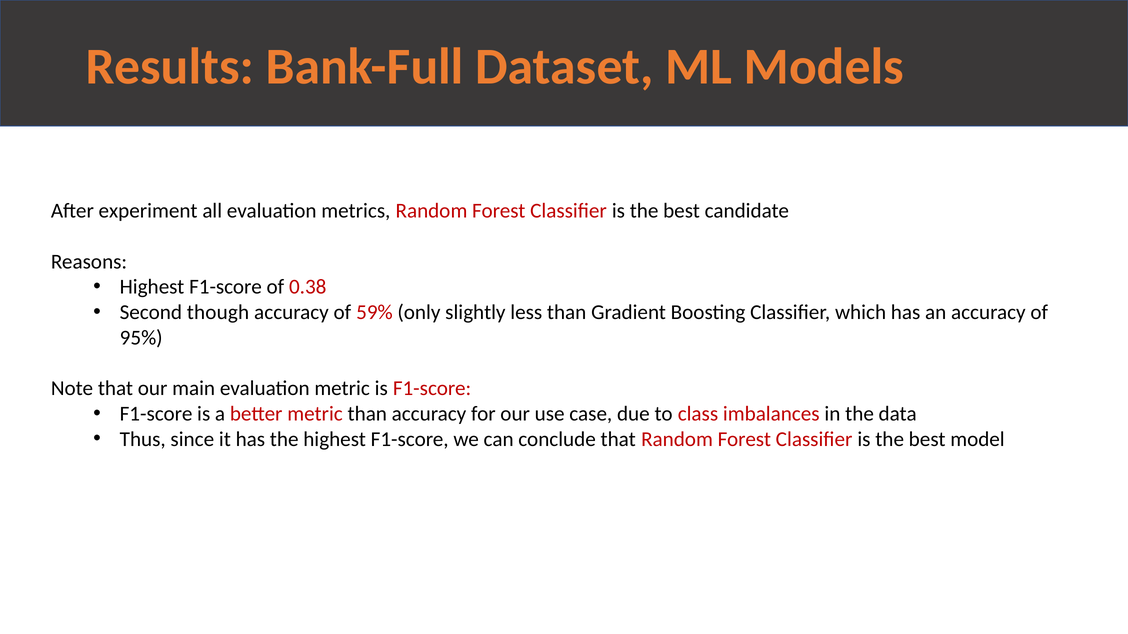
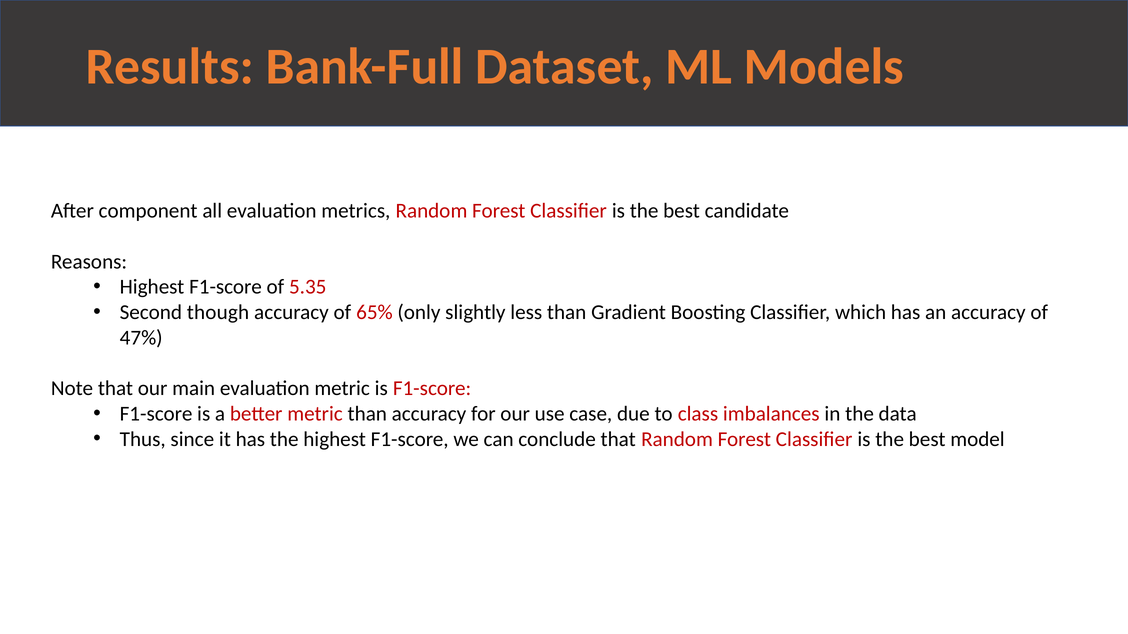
experiment: experiment -> component
0.38: 0.38 -> 5.35
59%: 59% -> 65%
95%: 95% -> 47%
